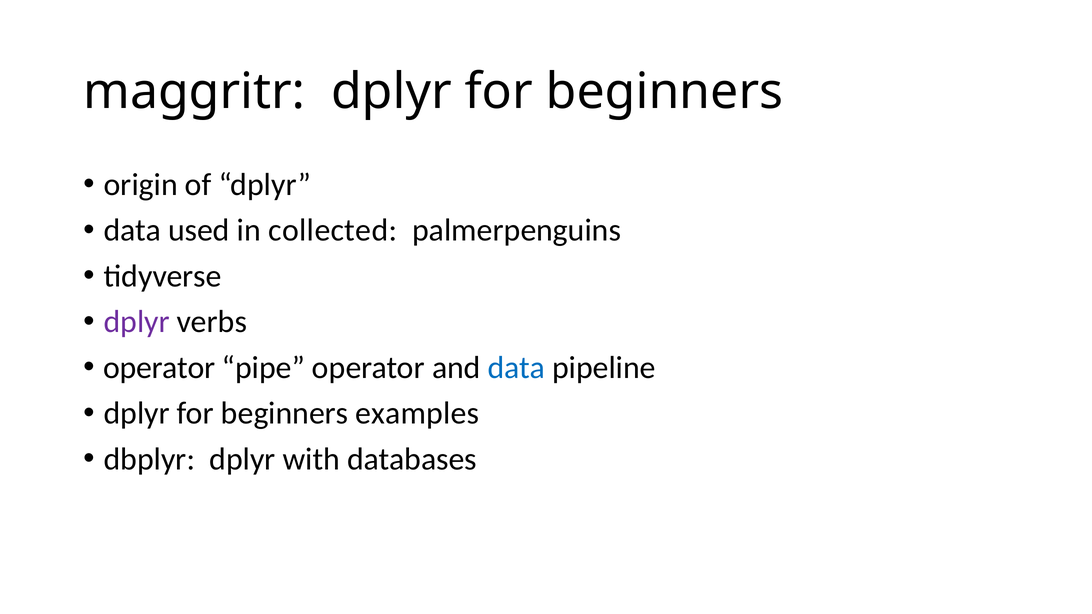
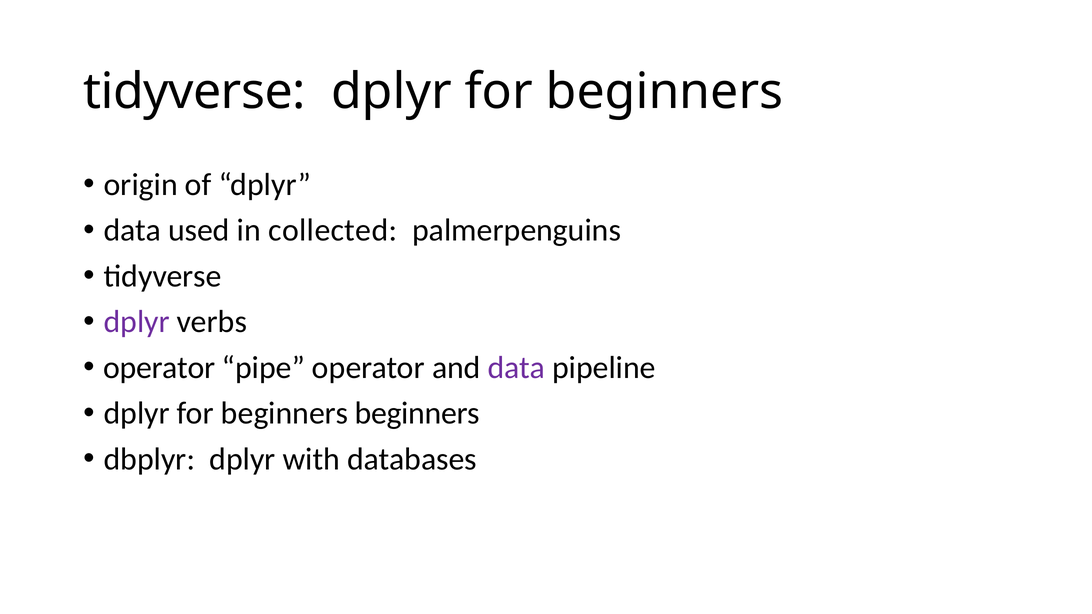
maggritr at (194, 92): maggritr -> tidyverse
data at (516, 368) colour: blue -> purple
beginners examples: examples -> beginners
